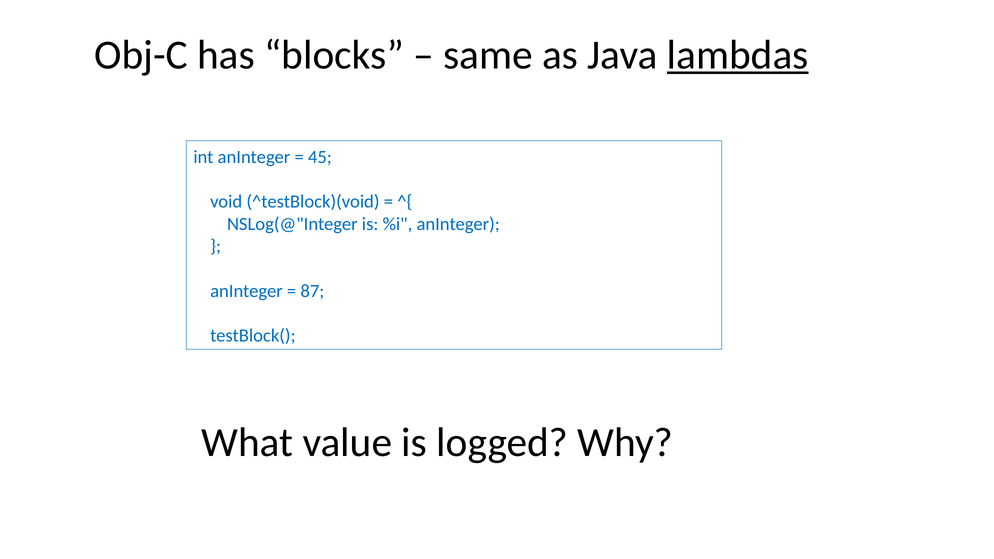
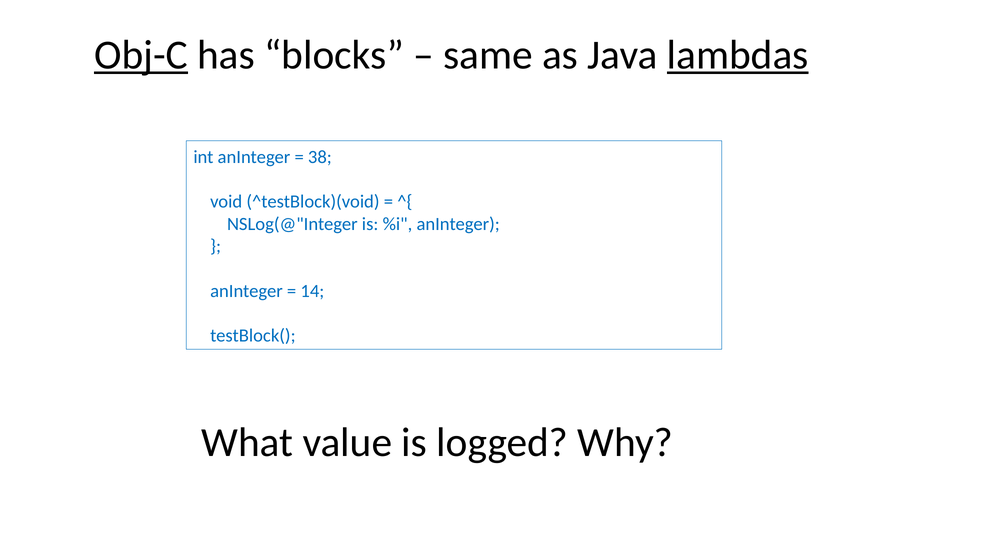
Obj-C underline: none -> present
45: 45 -> 38
87: 87 -> 14
